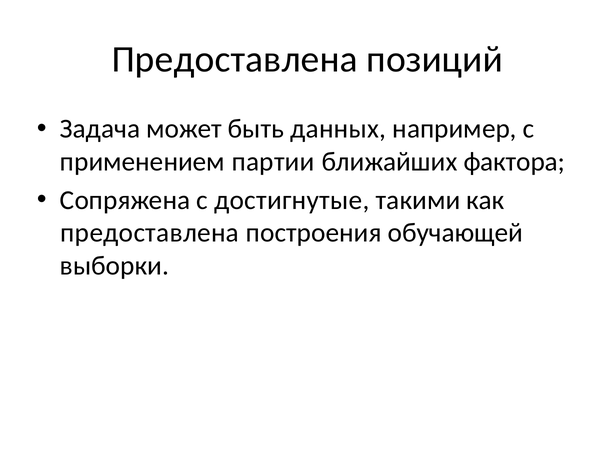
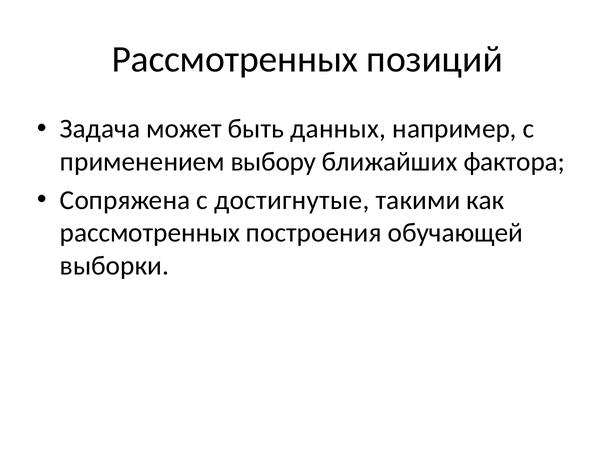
Предоставлена at (235, 60): Предоставлена -> Рассмотренных
партии: партии -> выбору
предоставлена at (150, 233): предоставлена -> рассмотренных
